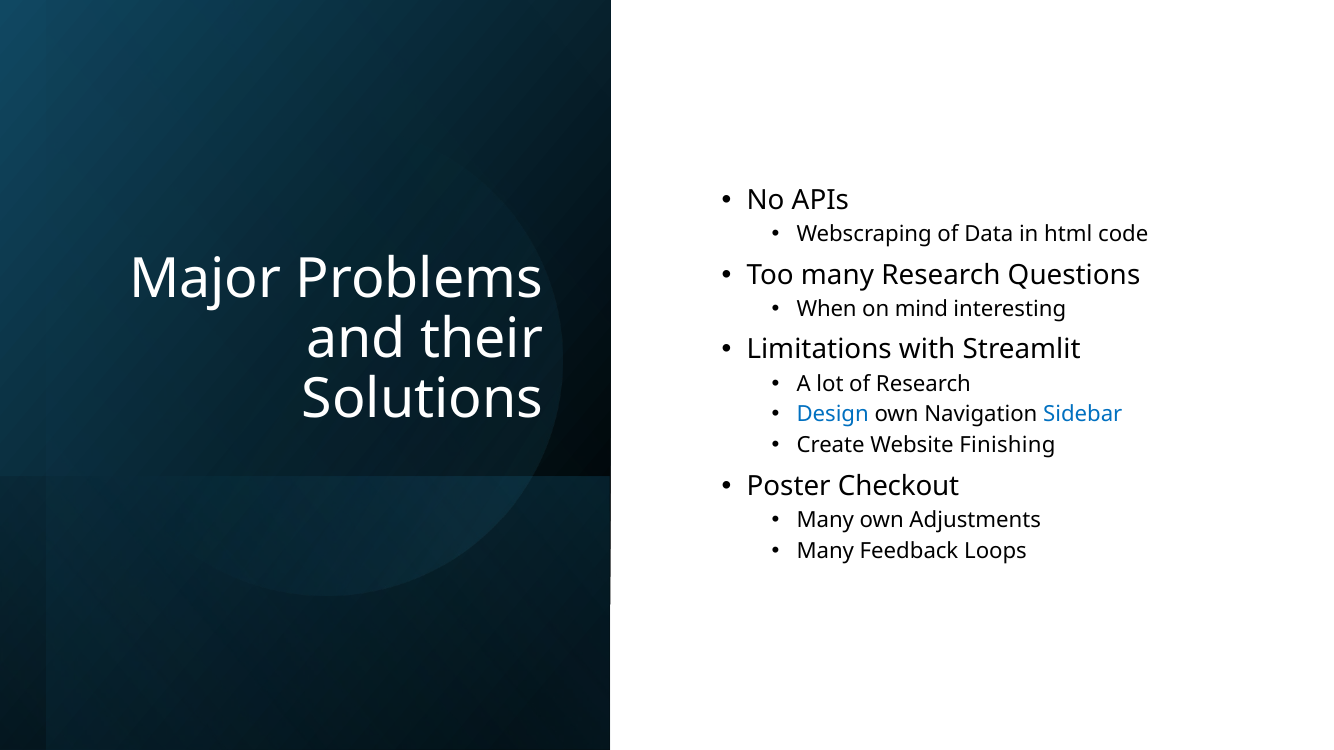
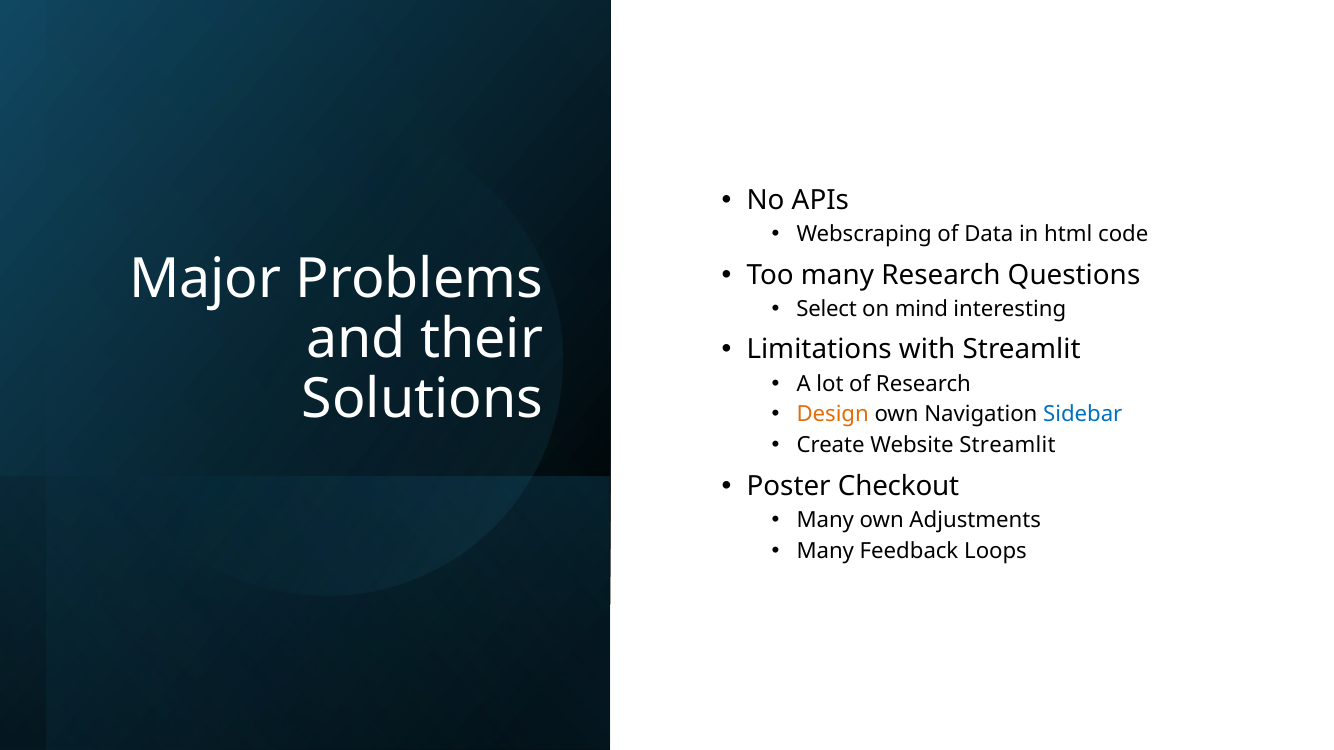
When: When -> Select
Design colour: blue -> orange
Website Finishing: Finishing -> Streamlit
